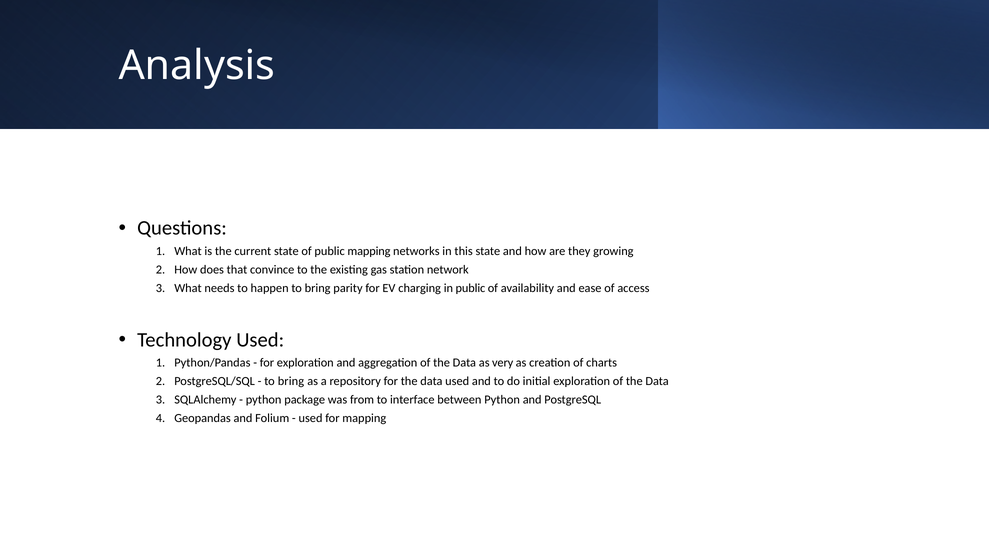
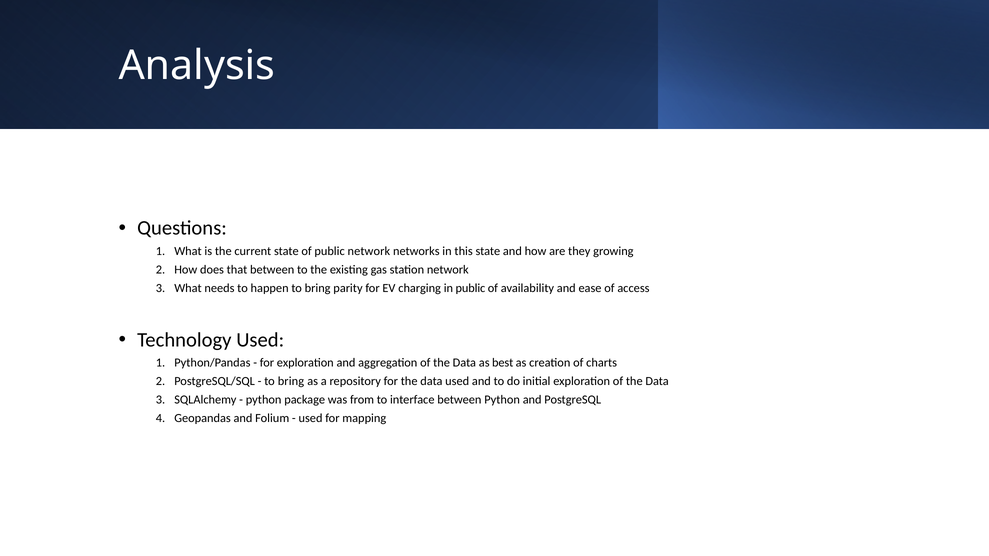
public mapping: mapping -> network
that convince: convince -> between
very: very -> best
